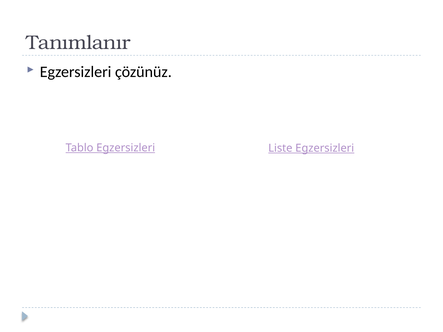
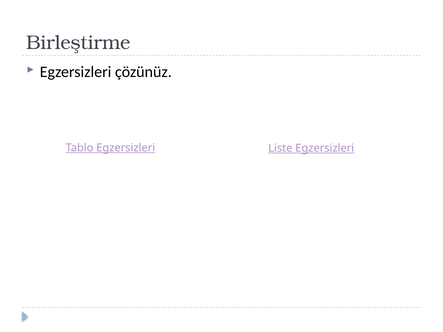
Tanımlanır: Tanımlanır -> Birleştirme
